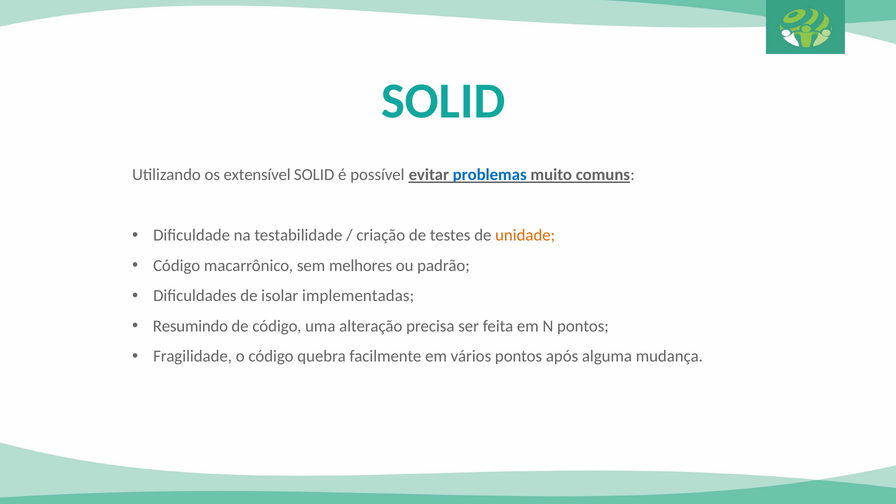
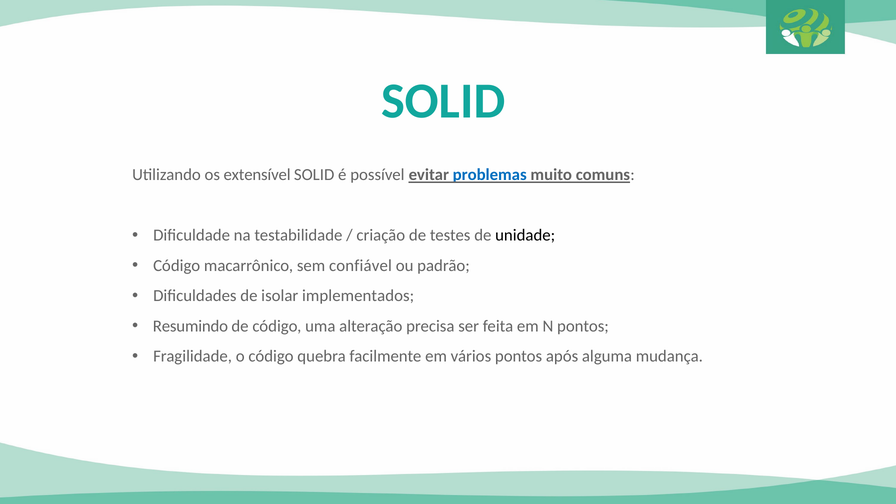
unidade colour: orange -> black
melhores: melhores -> confiável
implementadas: implementadas -> implementados
